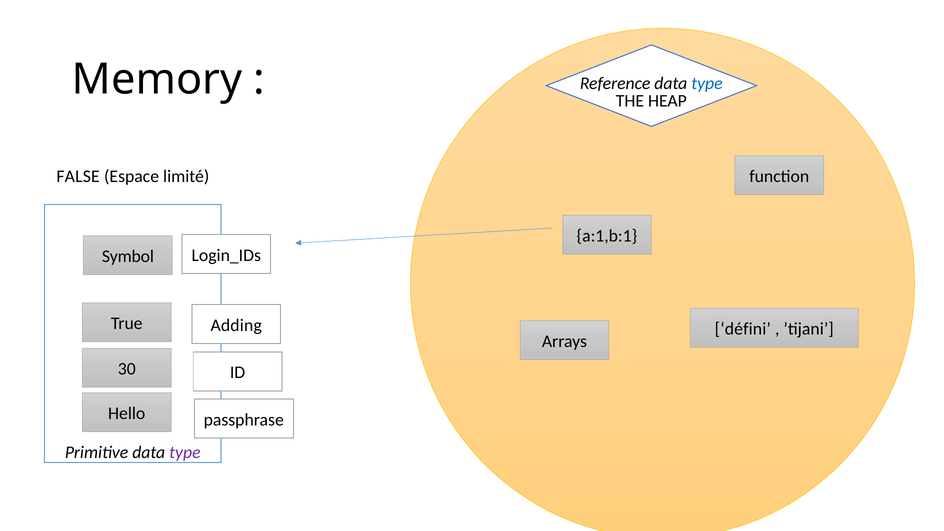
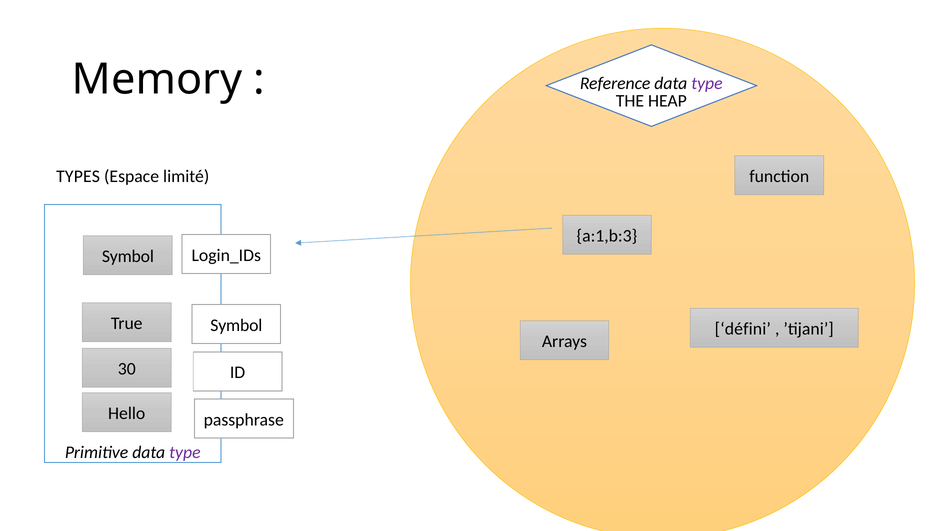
type at (707, 84) colour: blue -> purple
FALSE: FALSE -> TYPES
a:1,b:1: a:1,b:1 -> a:1,b:3
Adding at (236, 325): Adding -> Symbol
